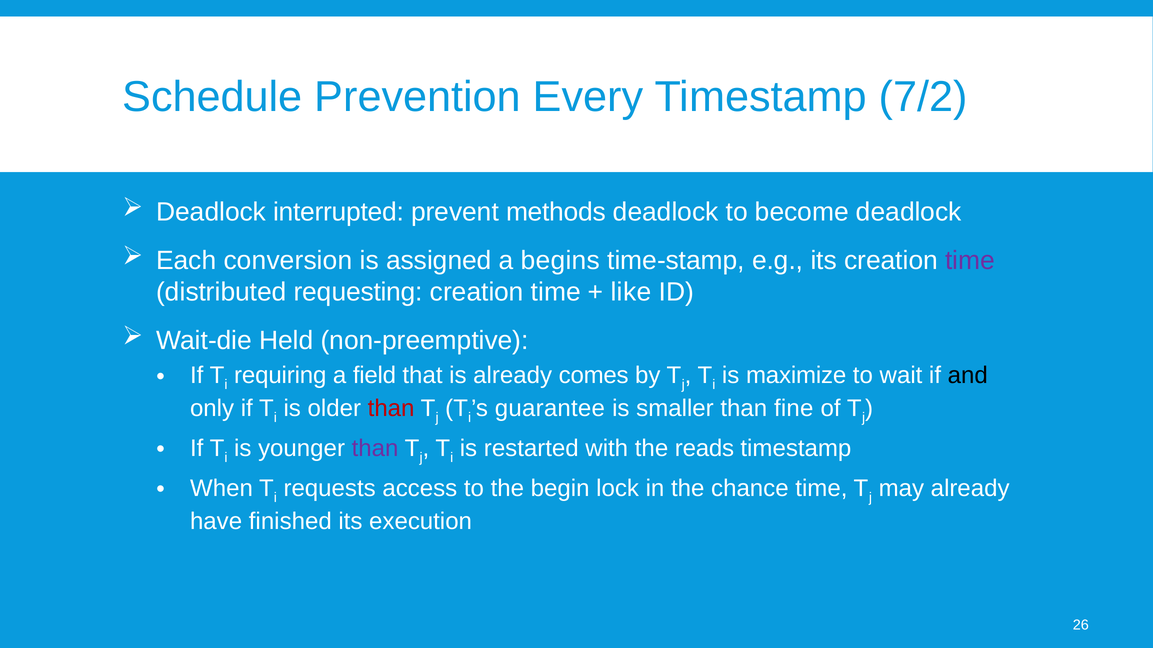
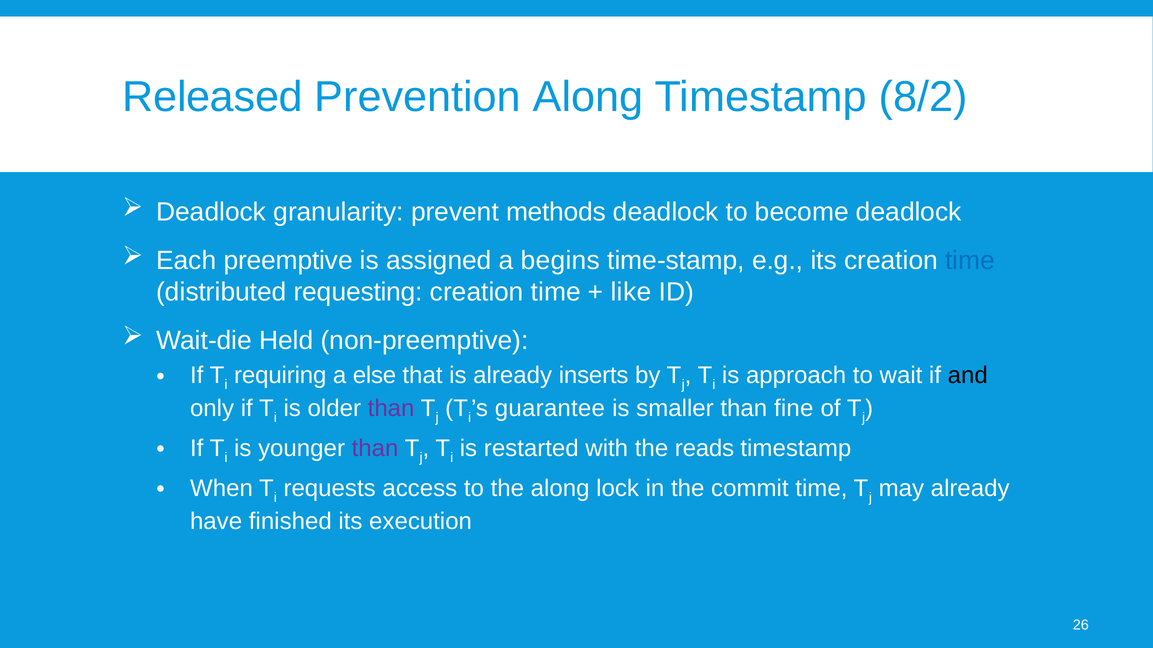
Schedule: Schedule -> Released
Prevention Every: Every -> Along
7/2: 7/2 -> 8/2
interrupted: interrupted -> granularity
conversion: conversion -> preemptive
time at (970, 261) colour: purple -> blue
field: field -> else
comes: comes -> inserts
maximize: maximize -> approach
than at (391, 409) colour: red -> purple
the begin: begin -> along
chance: chance -> commit
